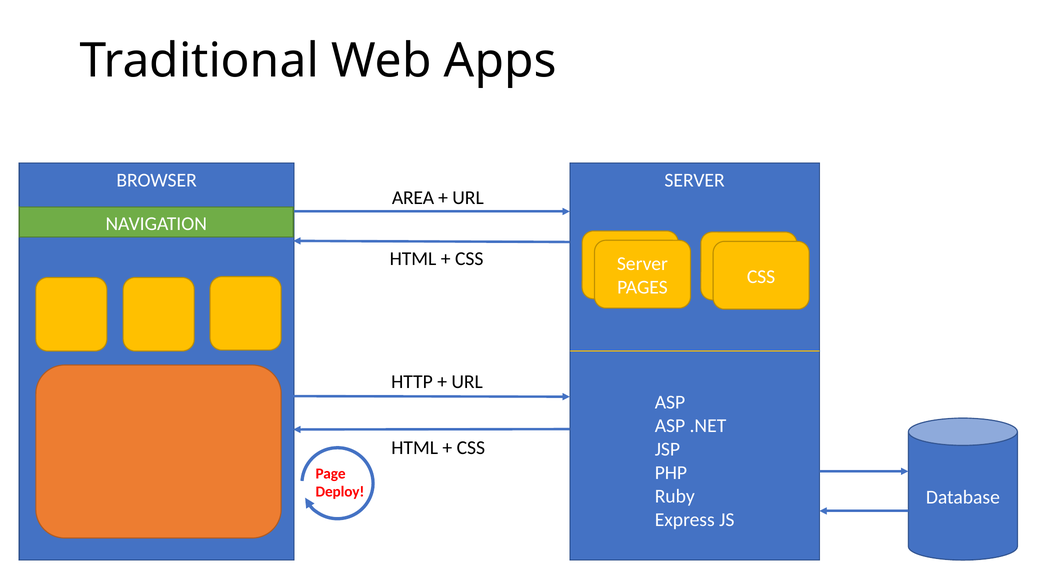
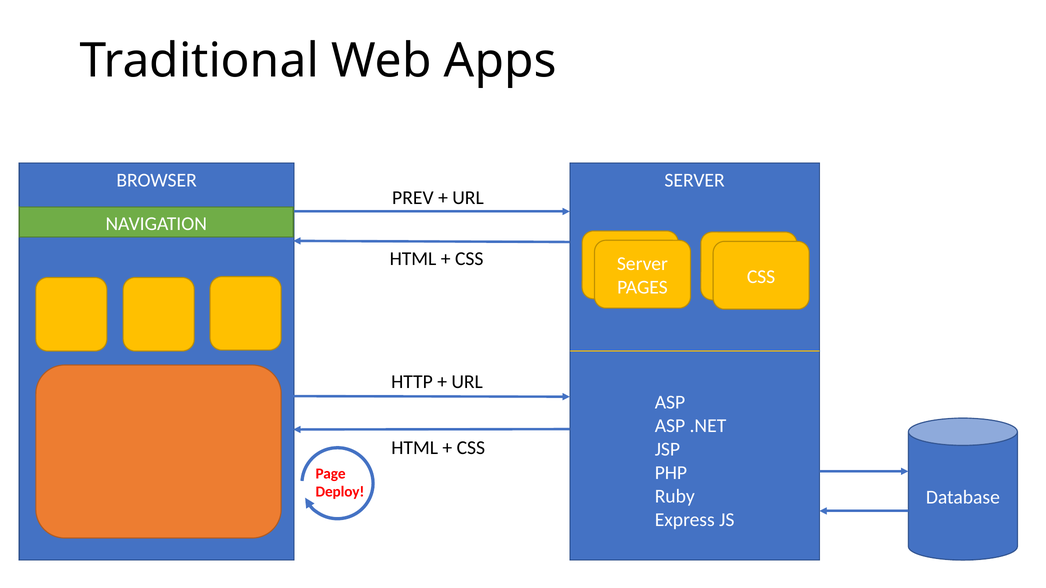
AREA: AREA -> PREV
